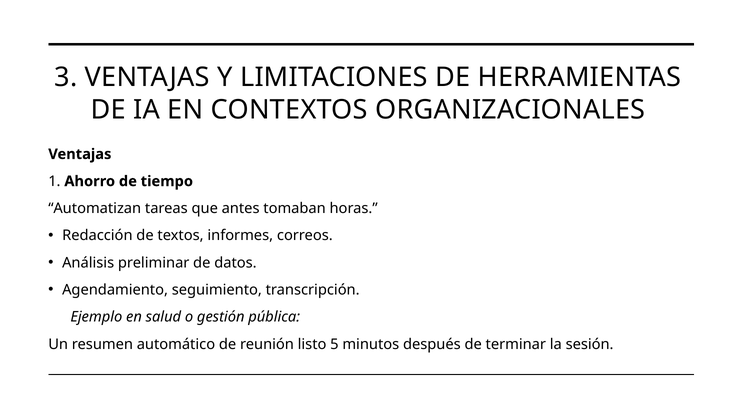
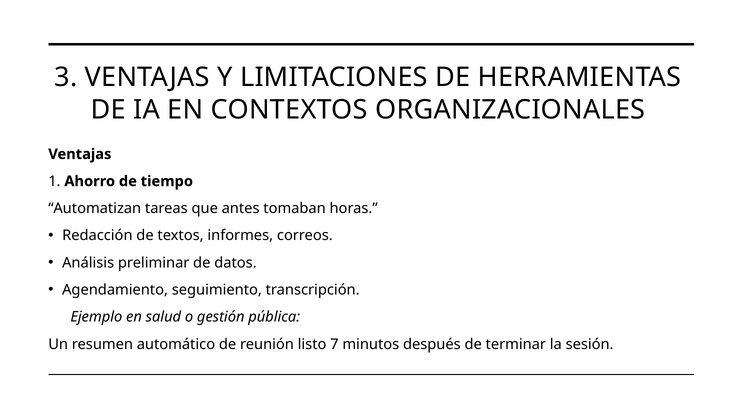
5: 5 -> 7
